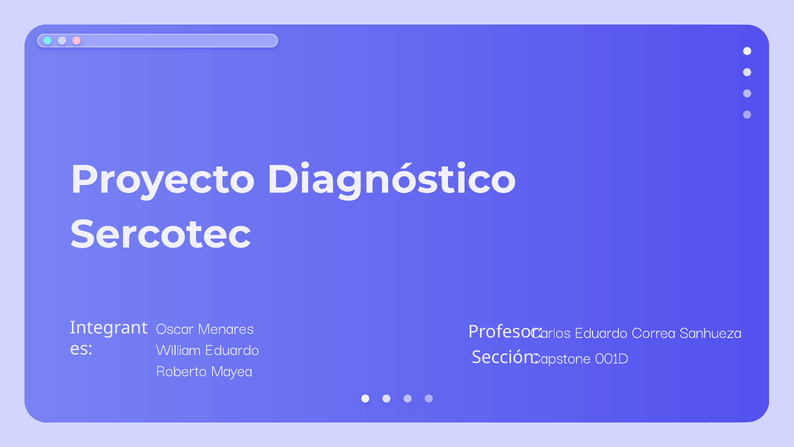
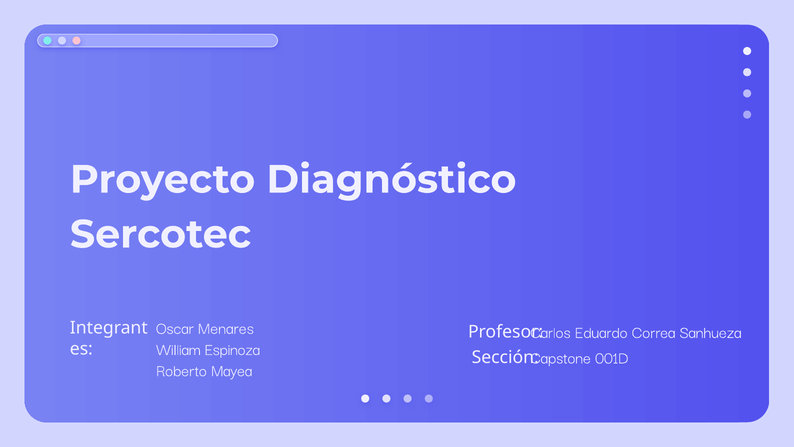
William Eduardo: Eduardo -> Espinoza
